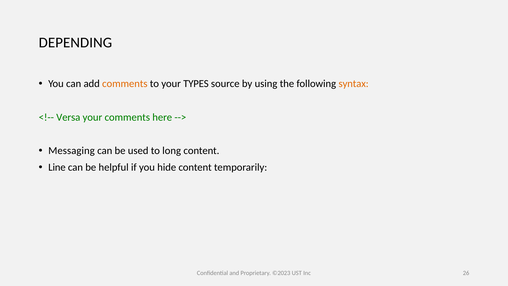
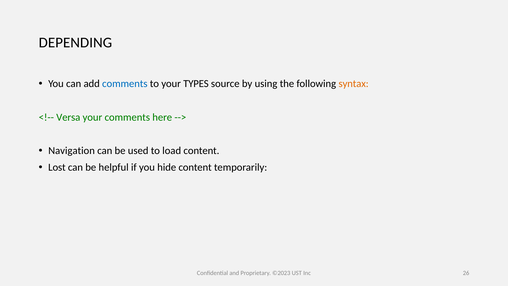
comments at (125, 84) colour: orange -> blue
Messaging: Messaging -> Navigation
long: long -> load
Line: Line -> Lost
